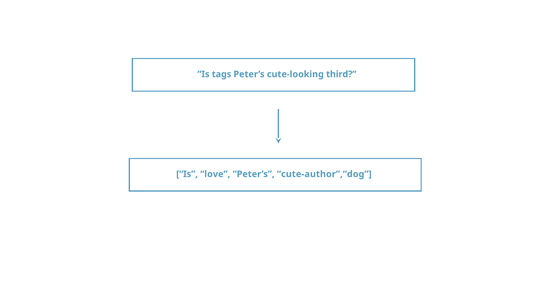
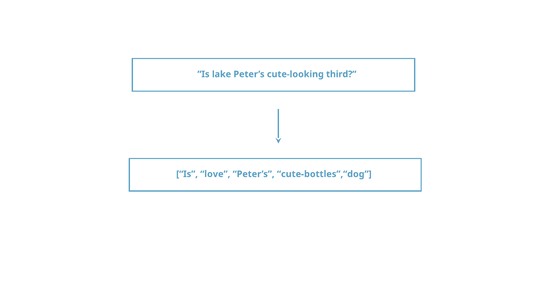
tags: tags -> lake
cute-author”,“dog: cute-author”,“dog -> cute-bottles”,“dog
